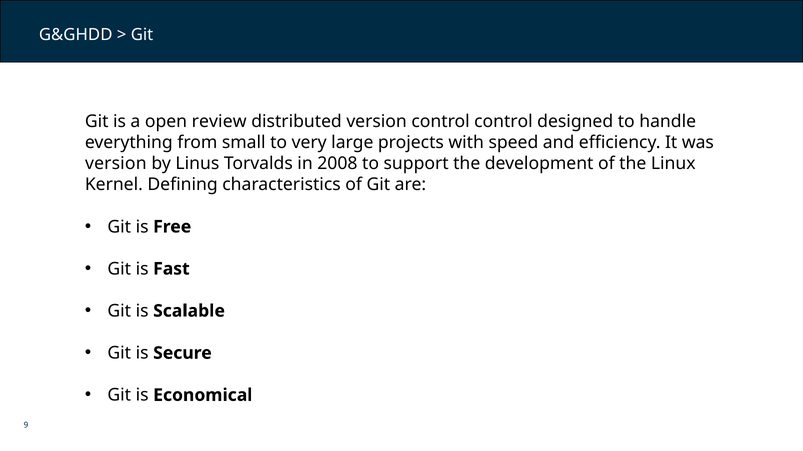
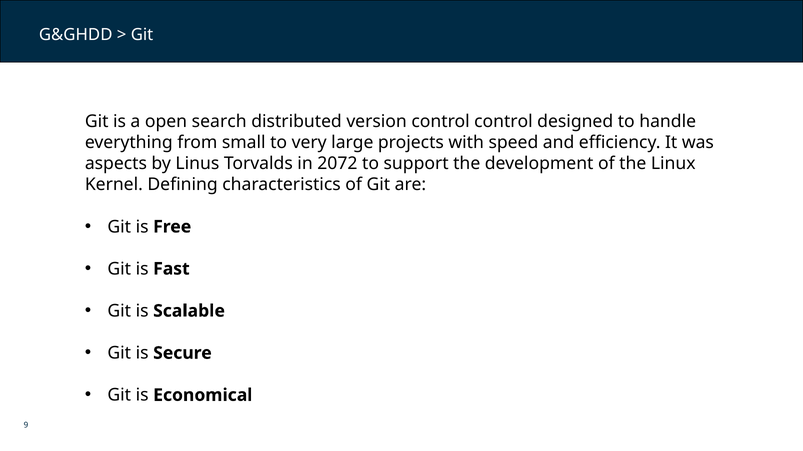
review: review -> search
version at (116, 164): version -> aspects
2008: 2008 -> 2072
